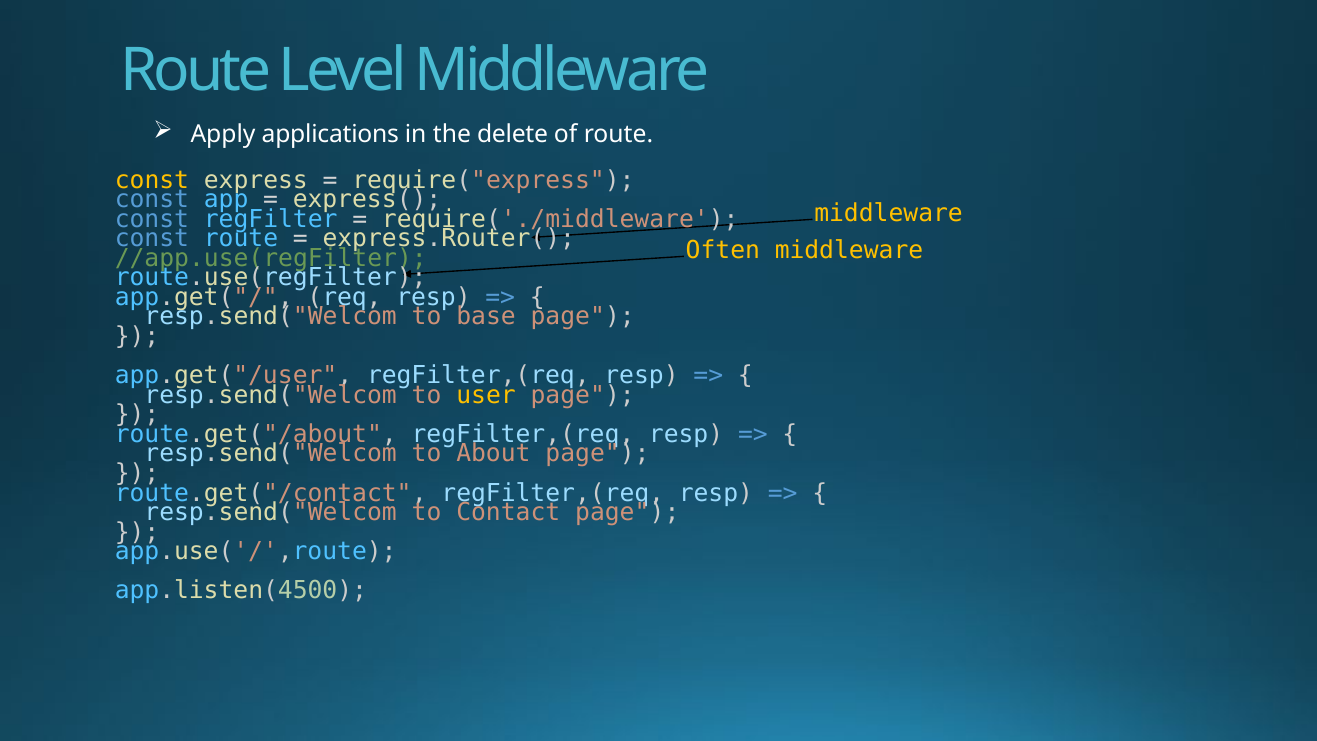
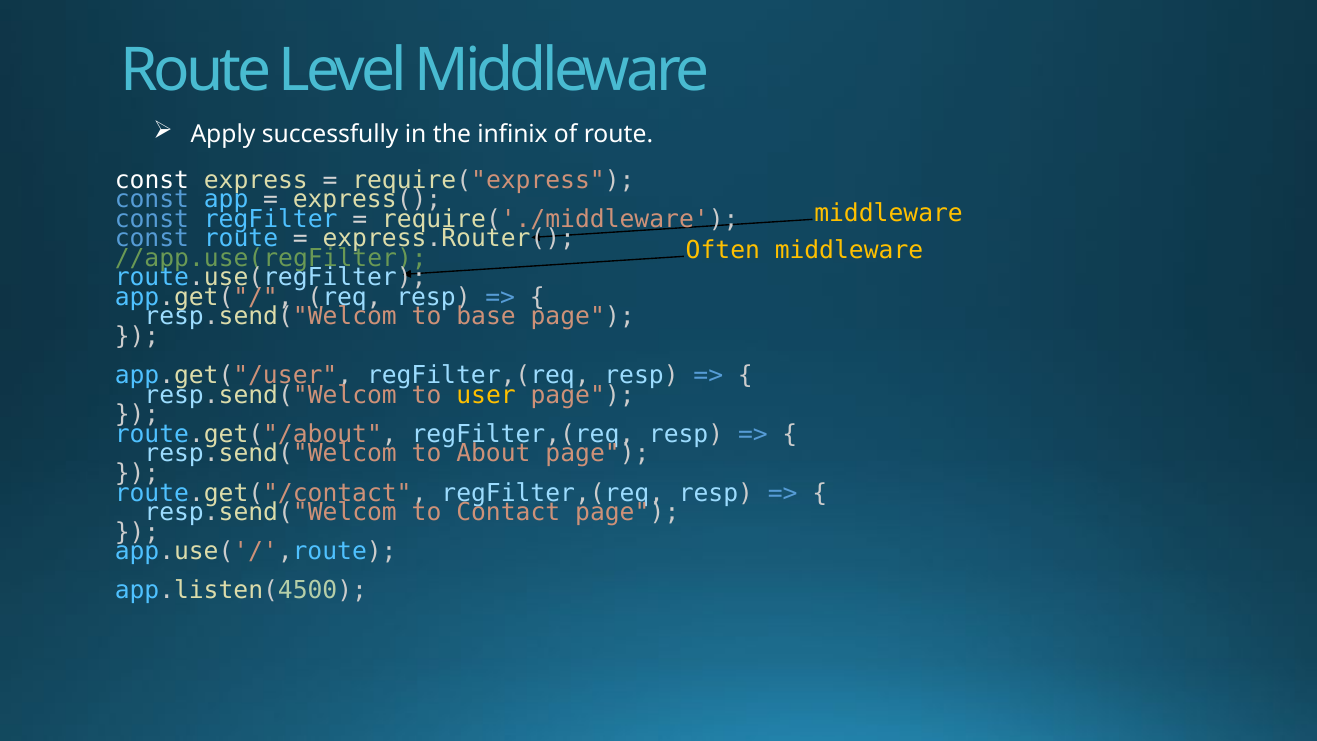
applications: applications -> successfully
delete: delete -> infinix
const at (152, 180) colour: yellow -> white
